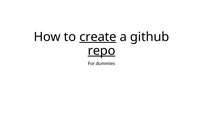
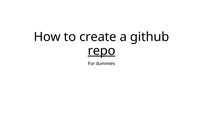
create underline: present -> none
